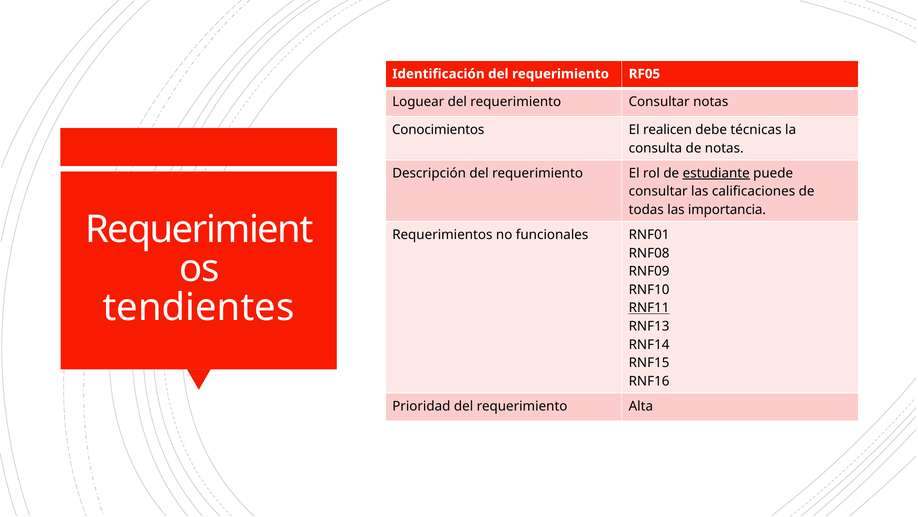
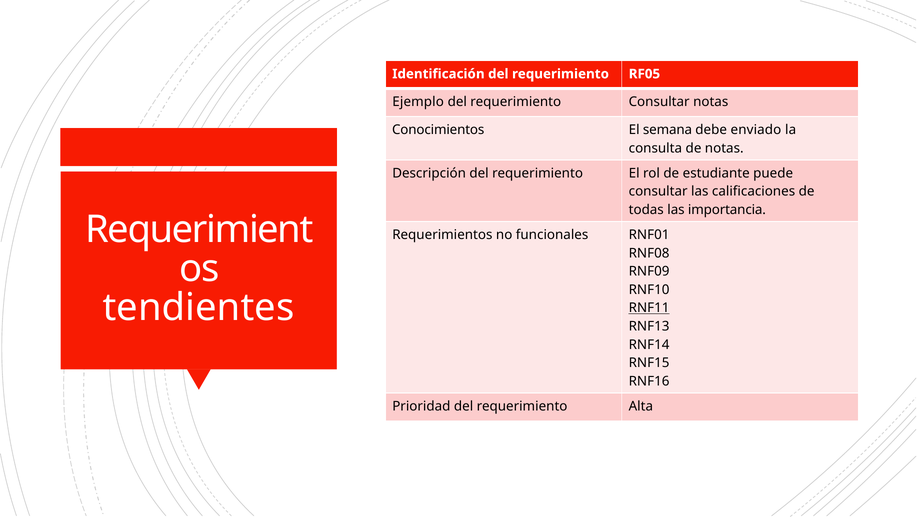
Loguear: Loguear -> Ejemplo
realicen: realicen -> semana
técnicas: técnicas -> enviado
estudiante underline: present -> none
